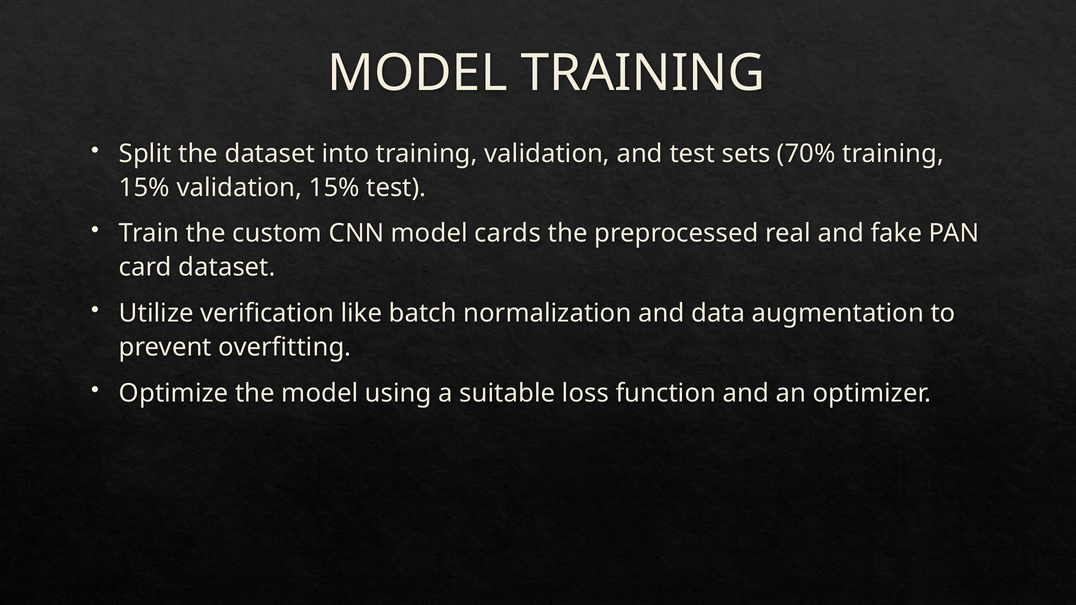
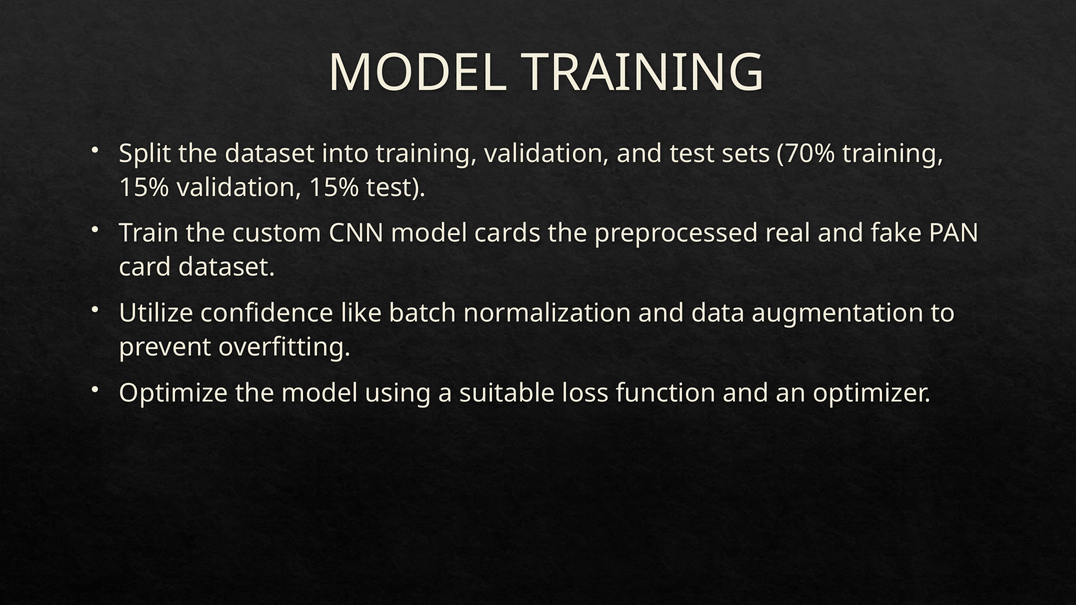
verification: verification -> confidence
